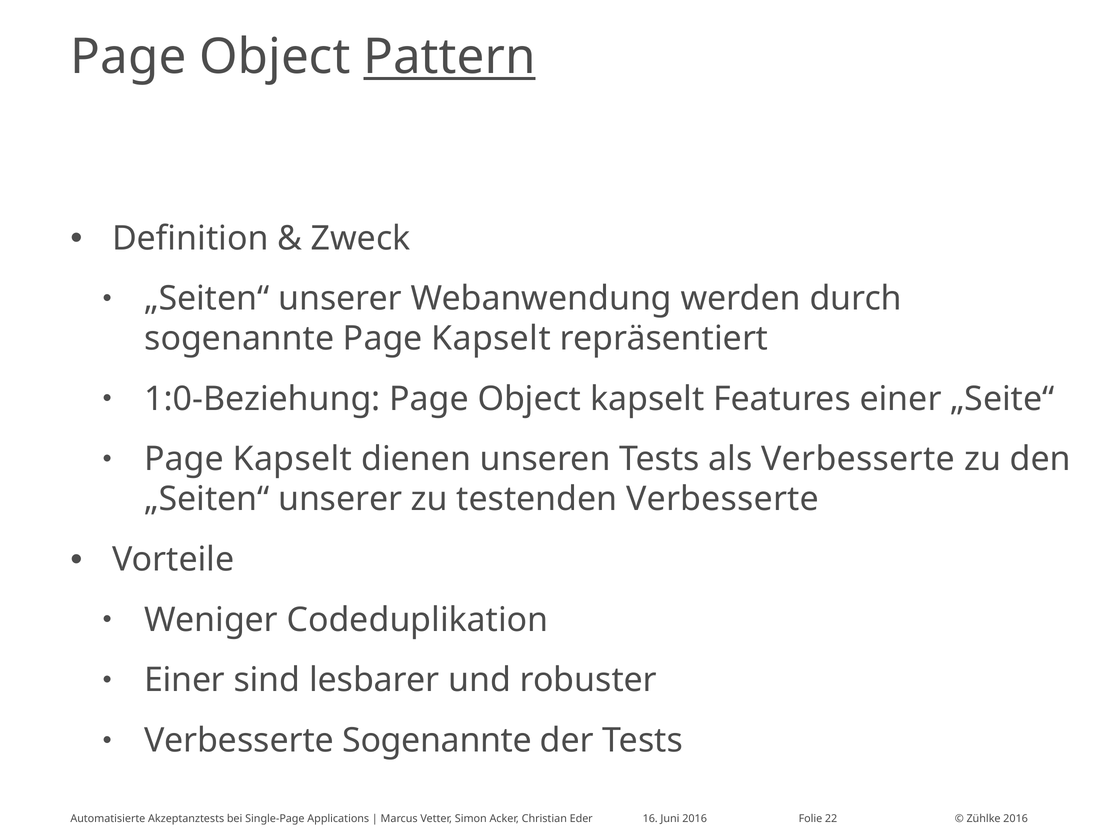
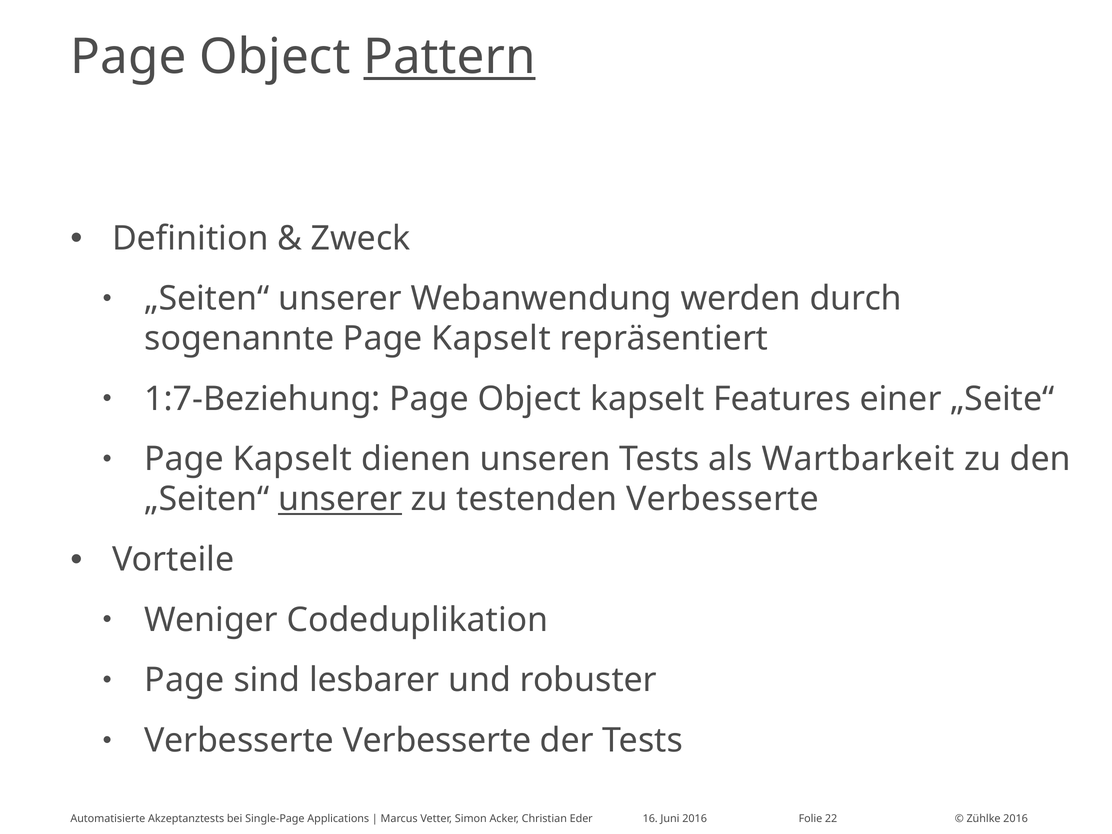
1:0-Beziehung: 1:0-Beziehung -> 1:7-Beziehung
als Verbesserte: Verbesserte -> Wartbarkeit
unserer at (340, 499) underline: none -> present
Einer at (185, 680): Einer -> Page
Verbesserte Sogenannte: Sogenannte -> Verbesserte
